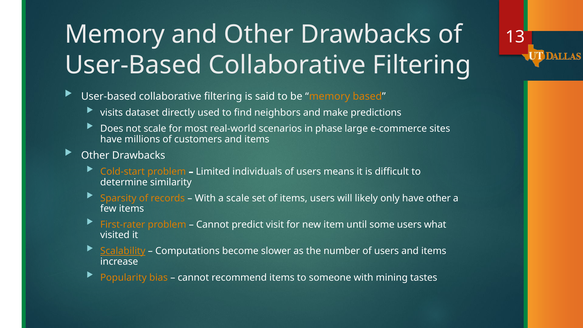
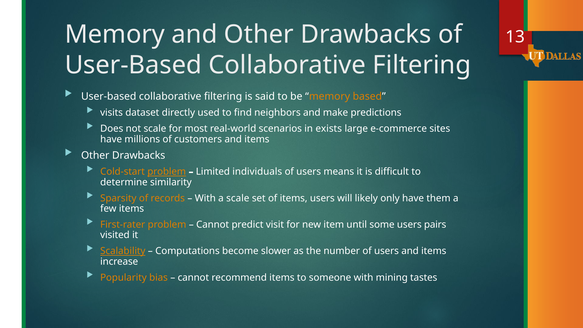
phase: phase -> exists
problem at (167, 172) underline: none -> present
have other: other -> them
what: what -> pairs
